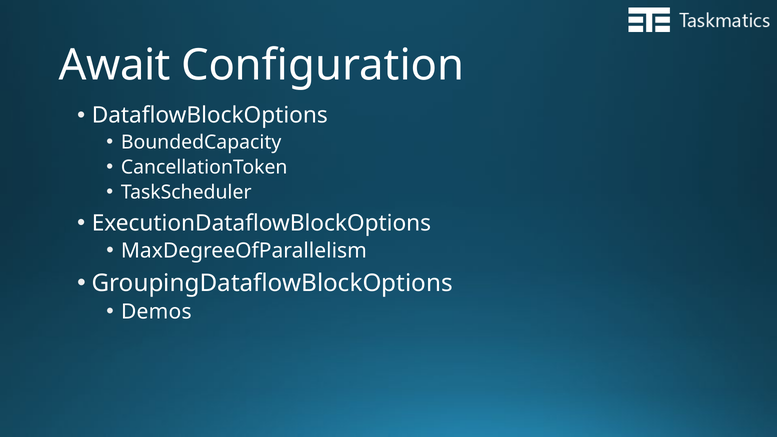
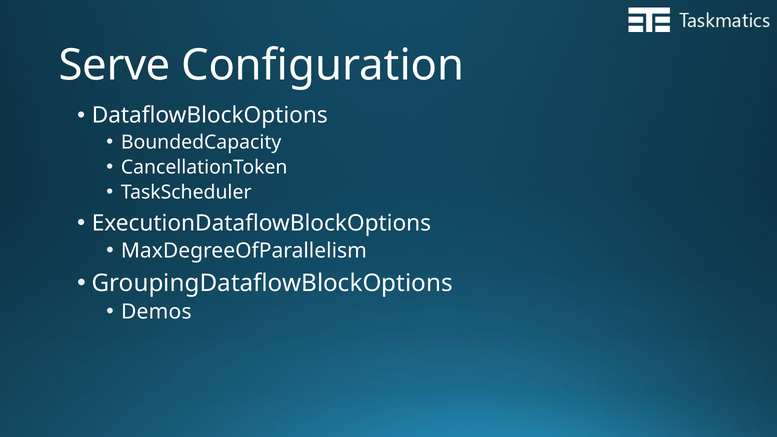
Await: Await -> Serve
